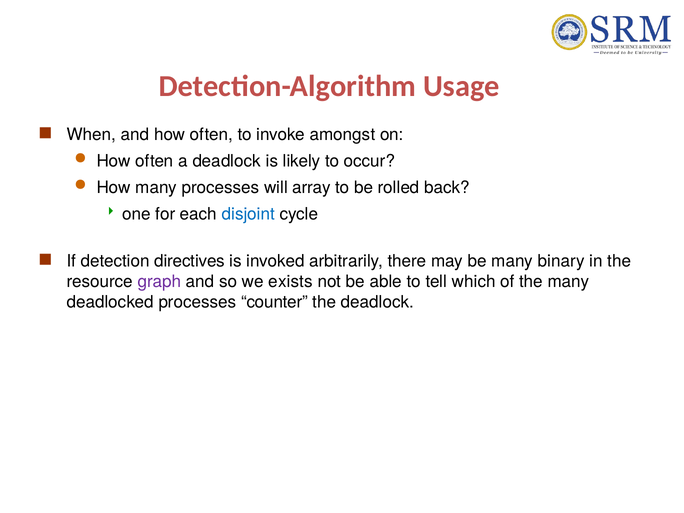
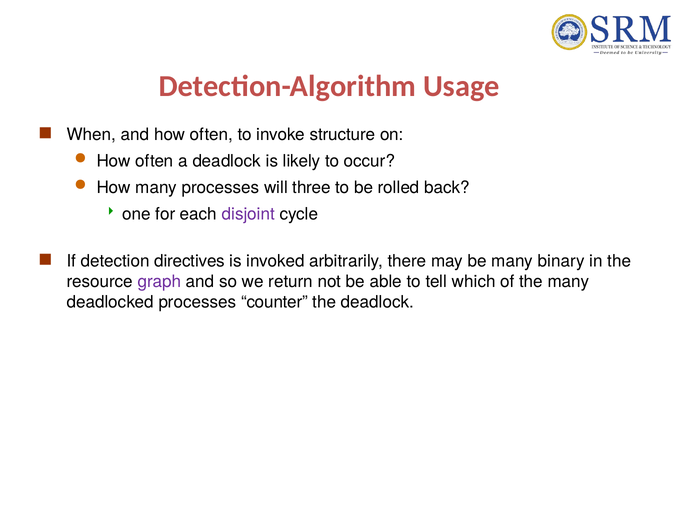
amongst: amongst -> structure
array: array -> three
disjoint colour: blue -> purple
exists: exists -> return
